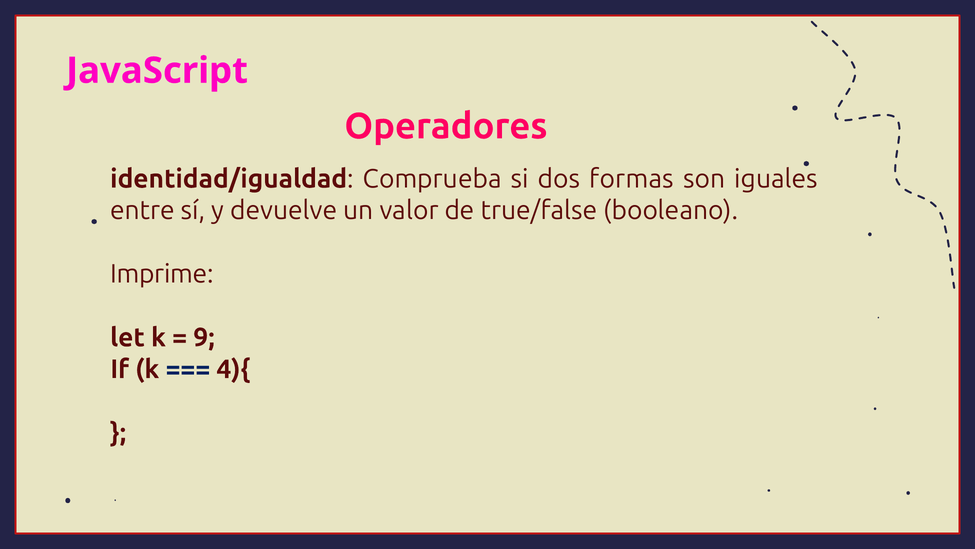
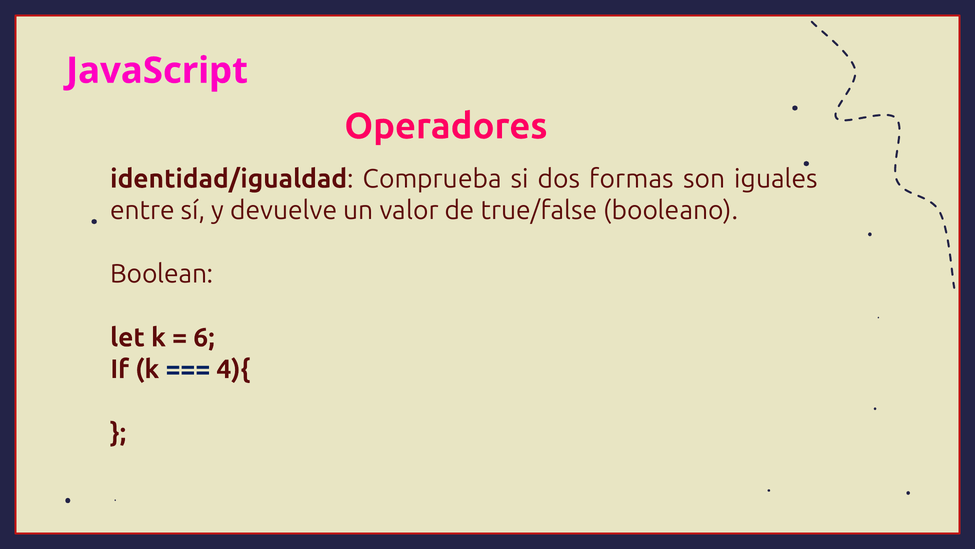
Imprime: Imprime -> Boolean
9: 9 -> 6
